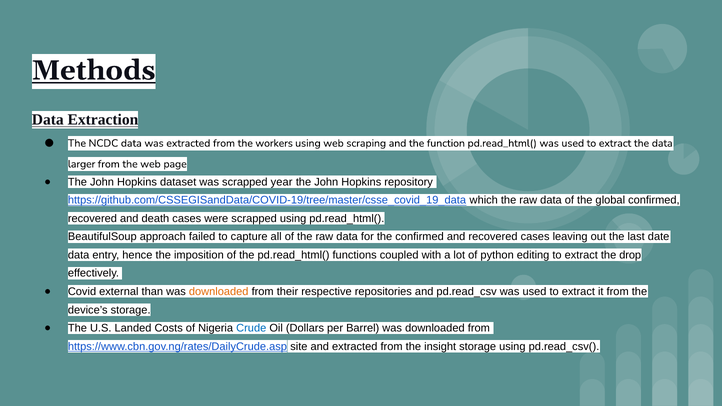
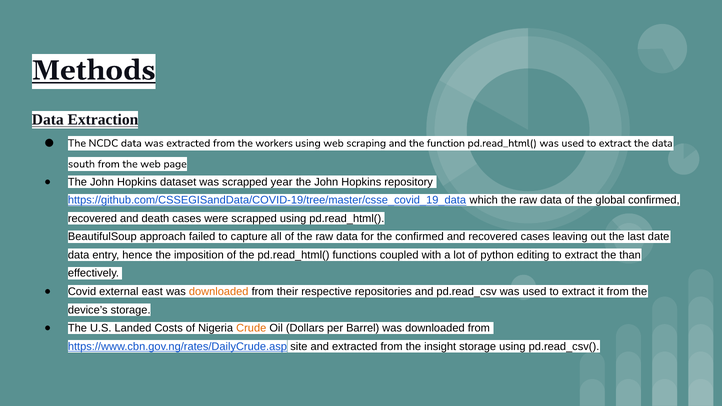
larger: larger -> south
drop: drop -> than
than: than -> east
Crude colour: blue -> orange
